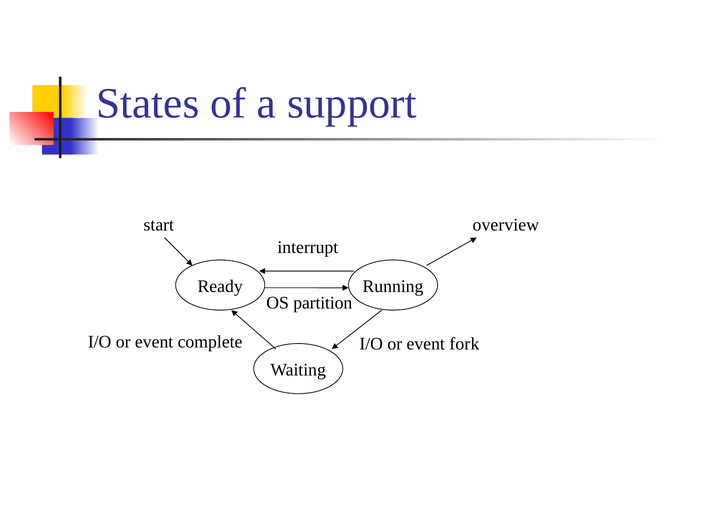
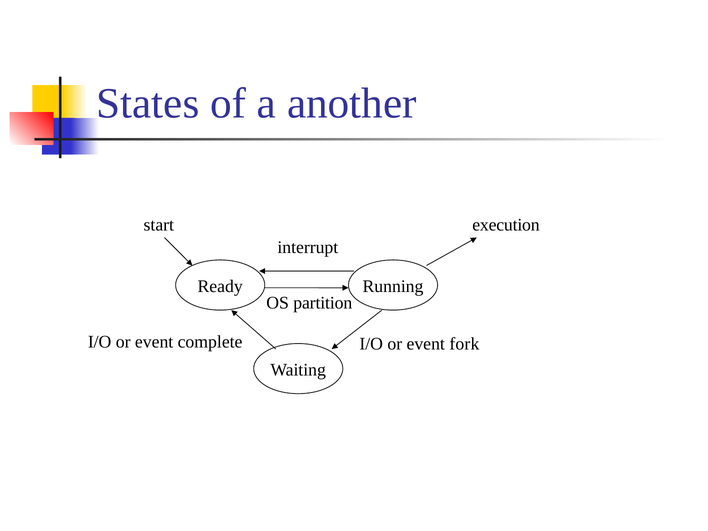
support: support -> another
overview: overview -> execution
